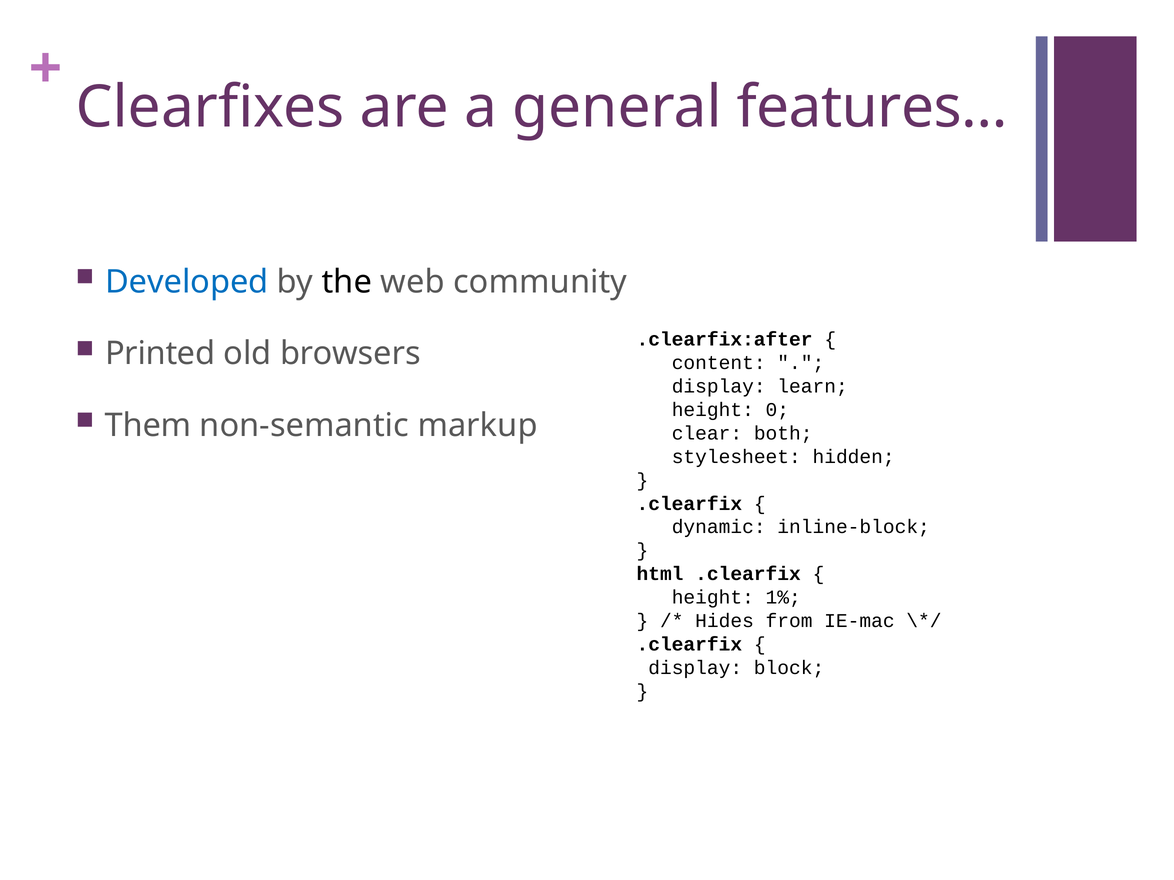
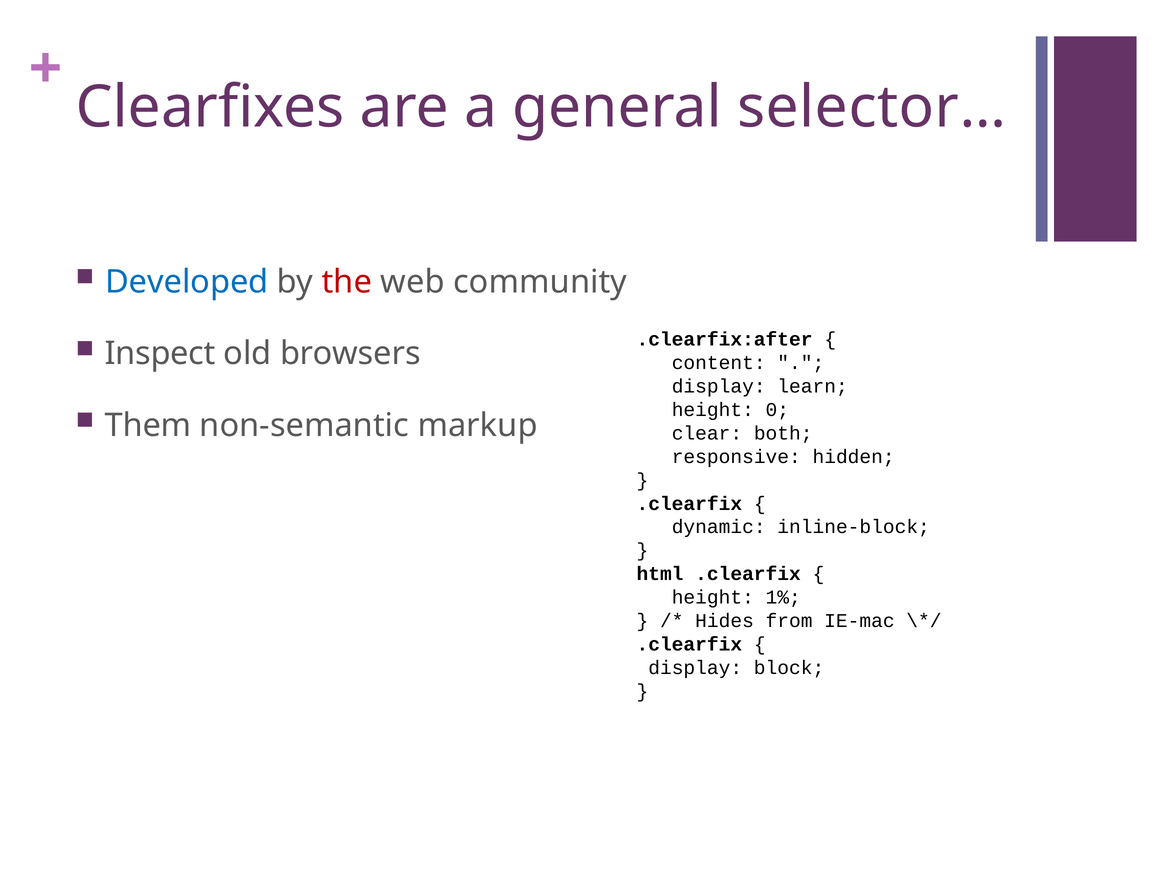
features…: features… -> selector…
the colour: black -> red
Printed: Printed -> Inspect
stylesheet: stylesheet -> responsive
